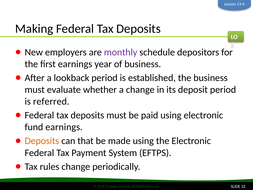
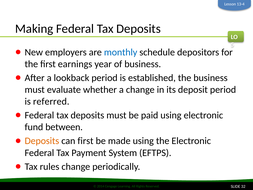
monthly colour: purple -> blue
fund earnings: earnings -> between
can that: that -> first
